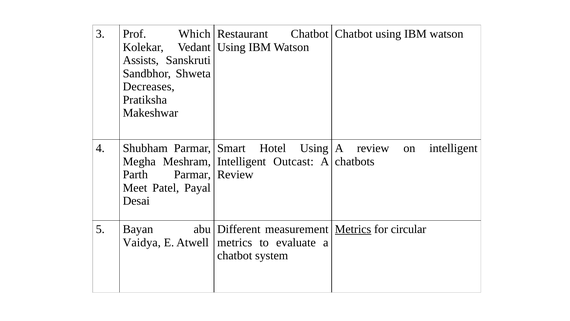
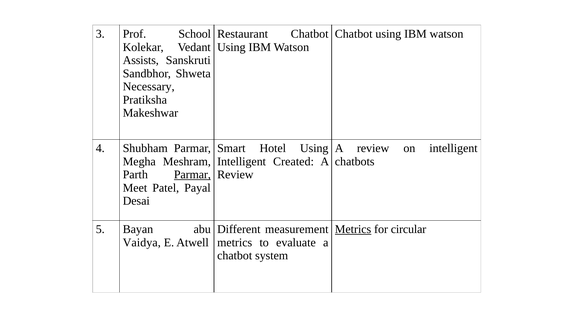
Which: Which -> School
Decreases: Decreases -> Necessary
Outcast: Outcast -> Created
Parmar at (192, 174) underline: none -> present
